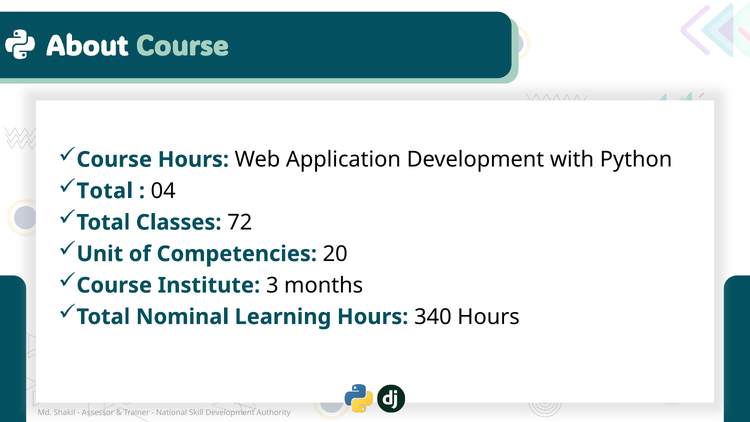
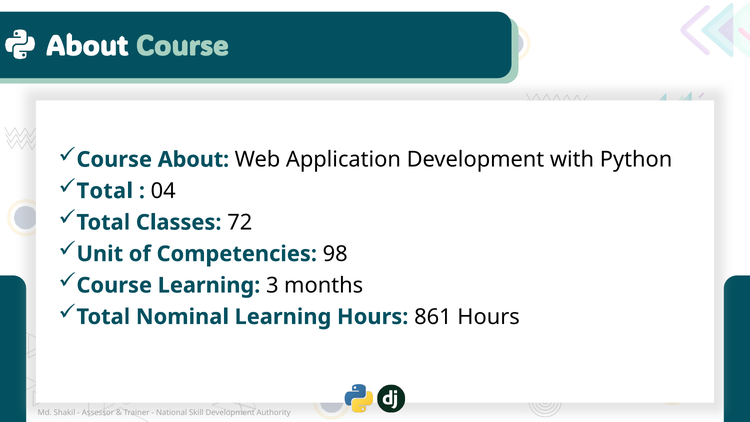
Course Hours: Hours -> About
20: 20 -> 98
Course Institute: Institute -> Learning
340: 340 -> 861
